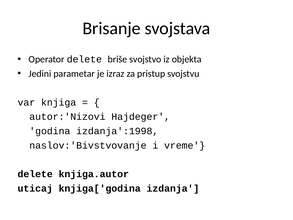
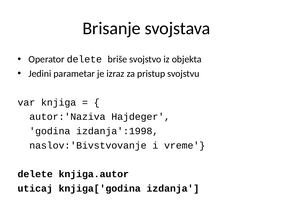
autor:'Nizovi: autor:'Nizovi -> autor:'Naziva
